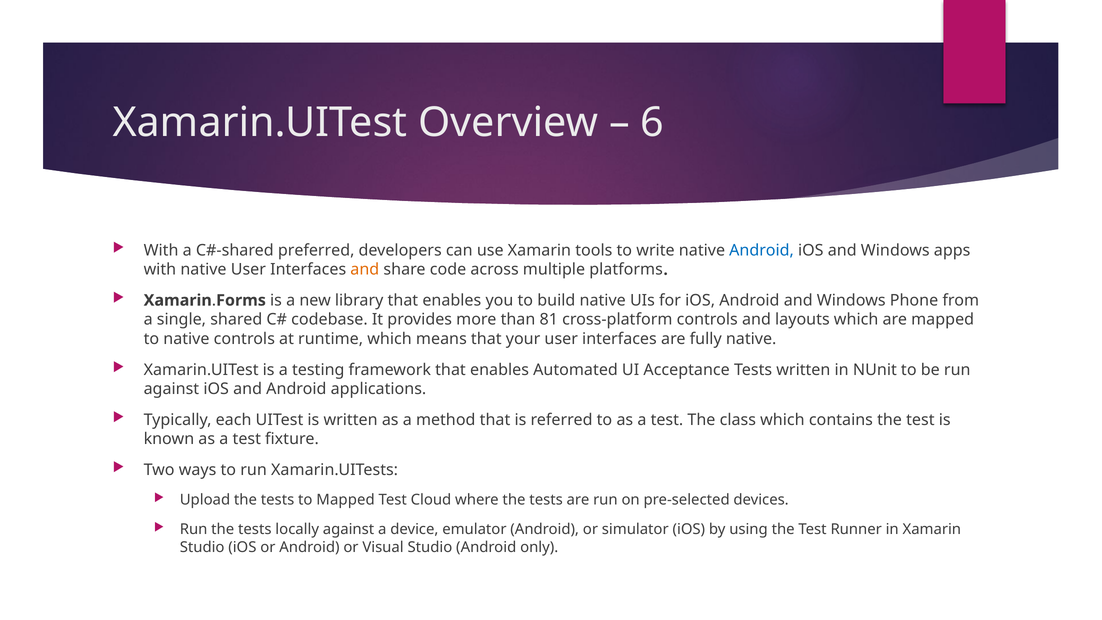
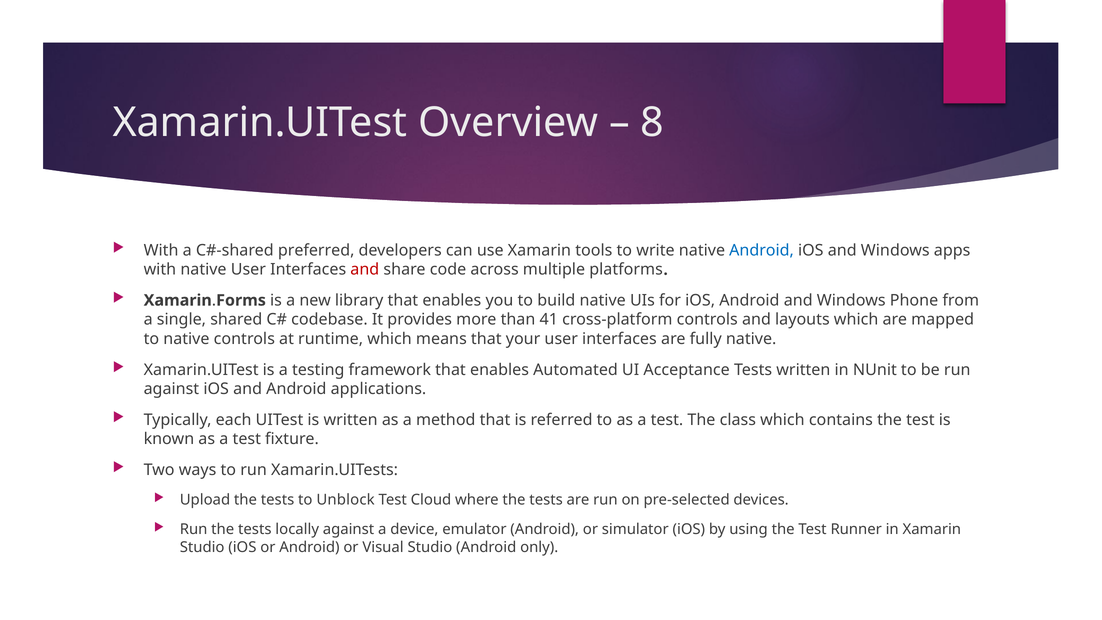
6: 6 -> 8
and at (365, 270) colour: orange -> red
81: 81 -> 41
to Mapped: Mapped -> Unblock
